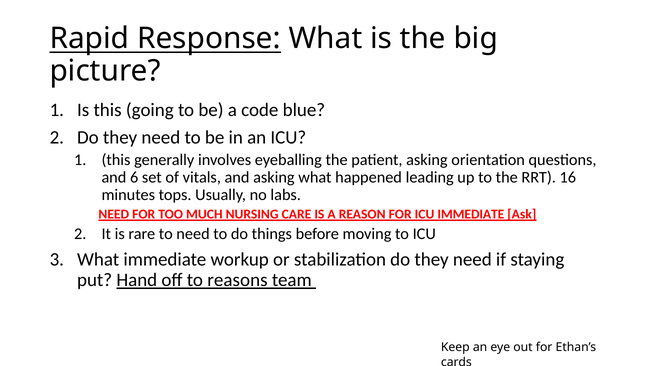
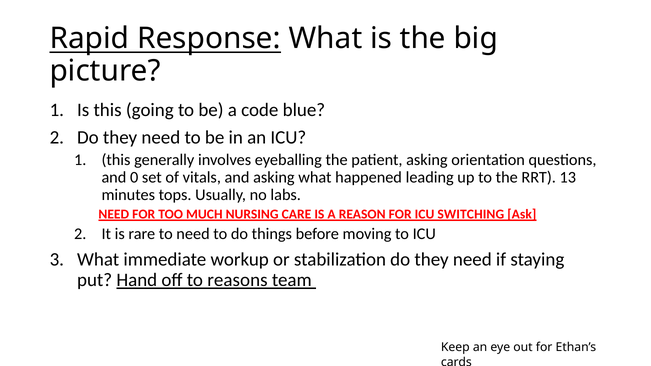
6: 6 -> 0
16: 16 -> 13
ICU IMMEDIATE: IMMEDIATE -> SWITCHING
